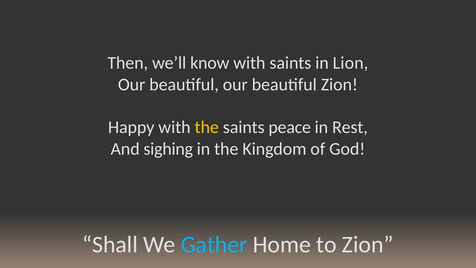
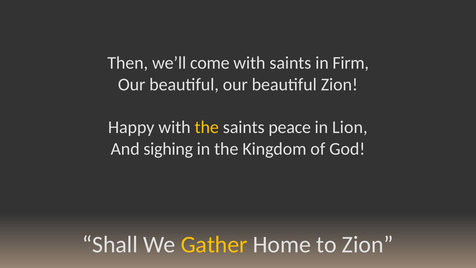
know: know -> come
Lion: Lion -> Firm
Rest: Rest -> Lion
Gather colour: light blue -> yellow
